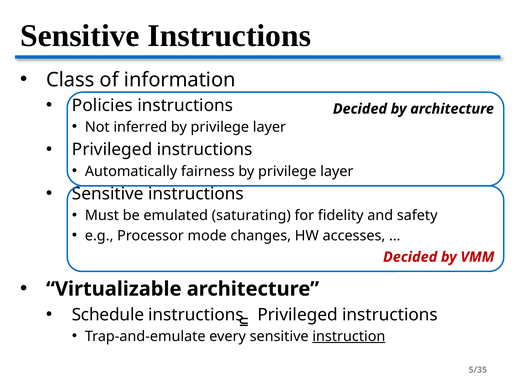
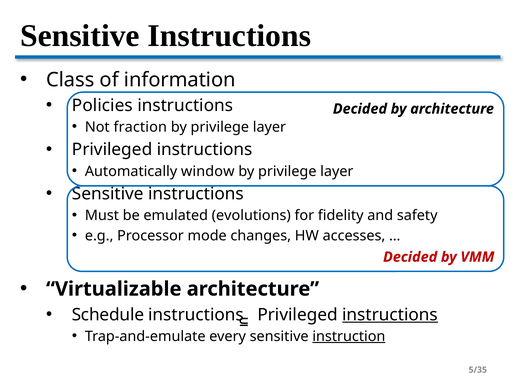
inferred: inferred -> fraction
fairness: fairness -> window
saturating: saturating -> evolutions
instructions at (390, 315) underline: none -> present
